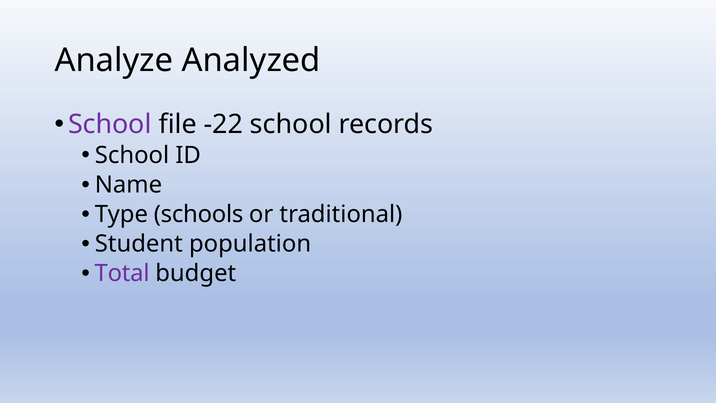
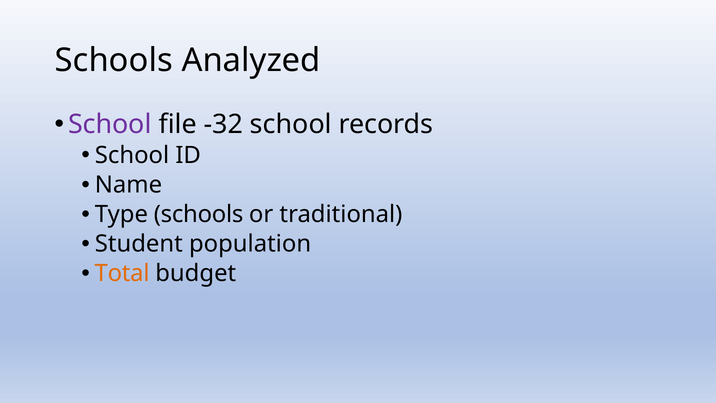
Analyze at (114, 60): Analyze -> Schools
-22: -22 -> -32
Total colour: purple -> orange
